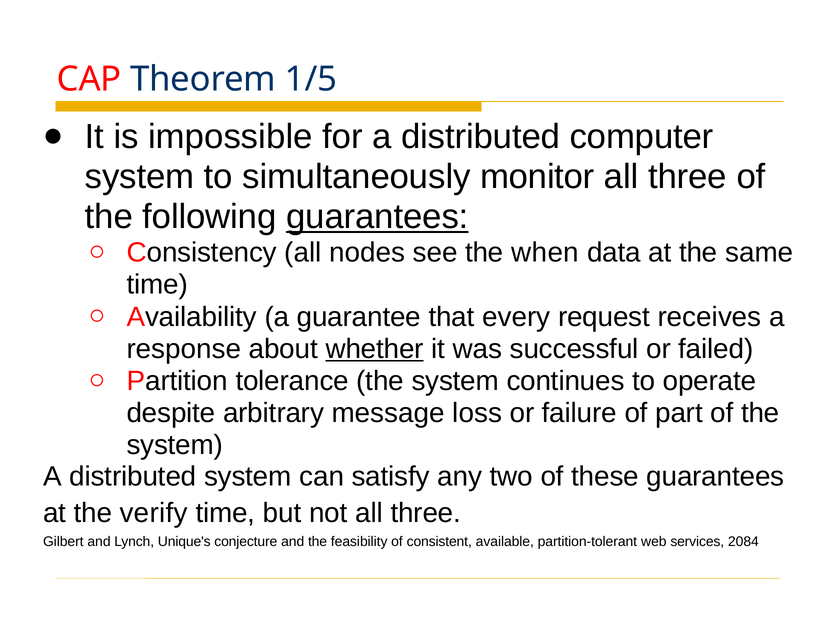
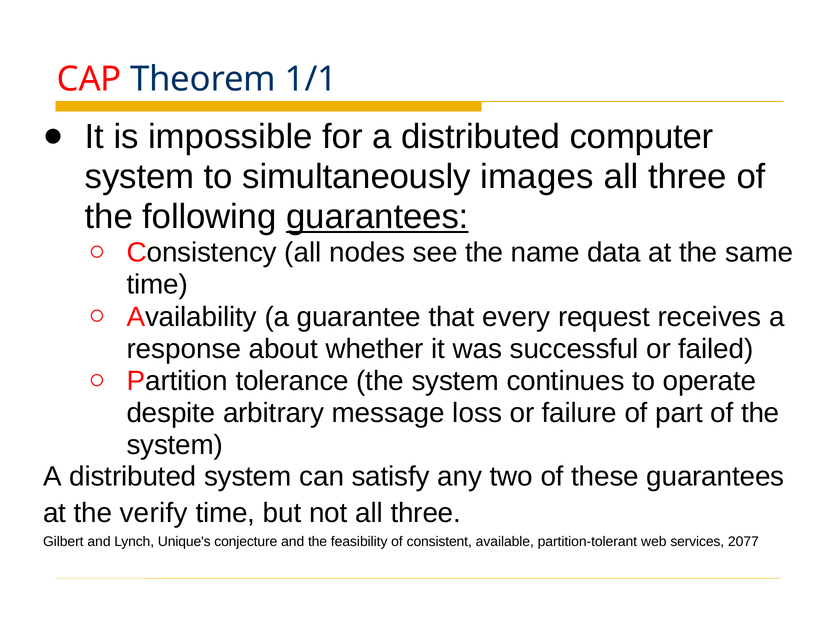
1/5: 1/5 -> 1/1
monitor: monitor -> images
when: when -> name
whether underline: present -> none
2084: 2084 -> 2077
